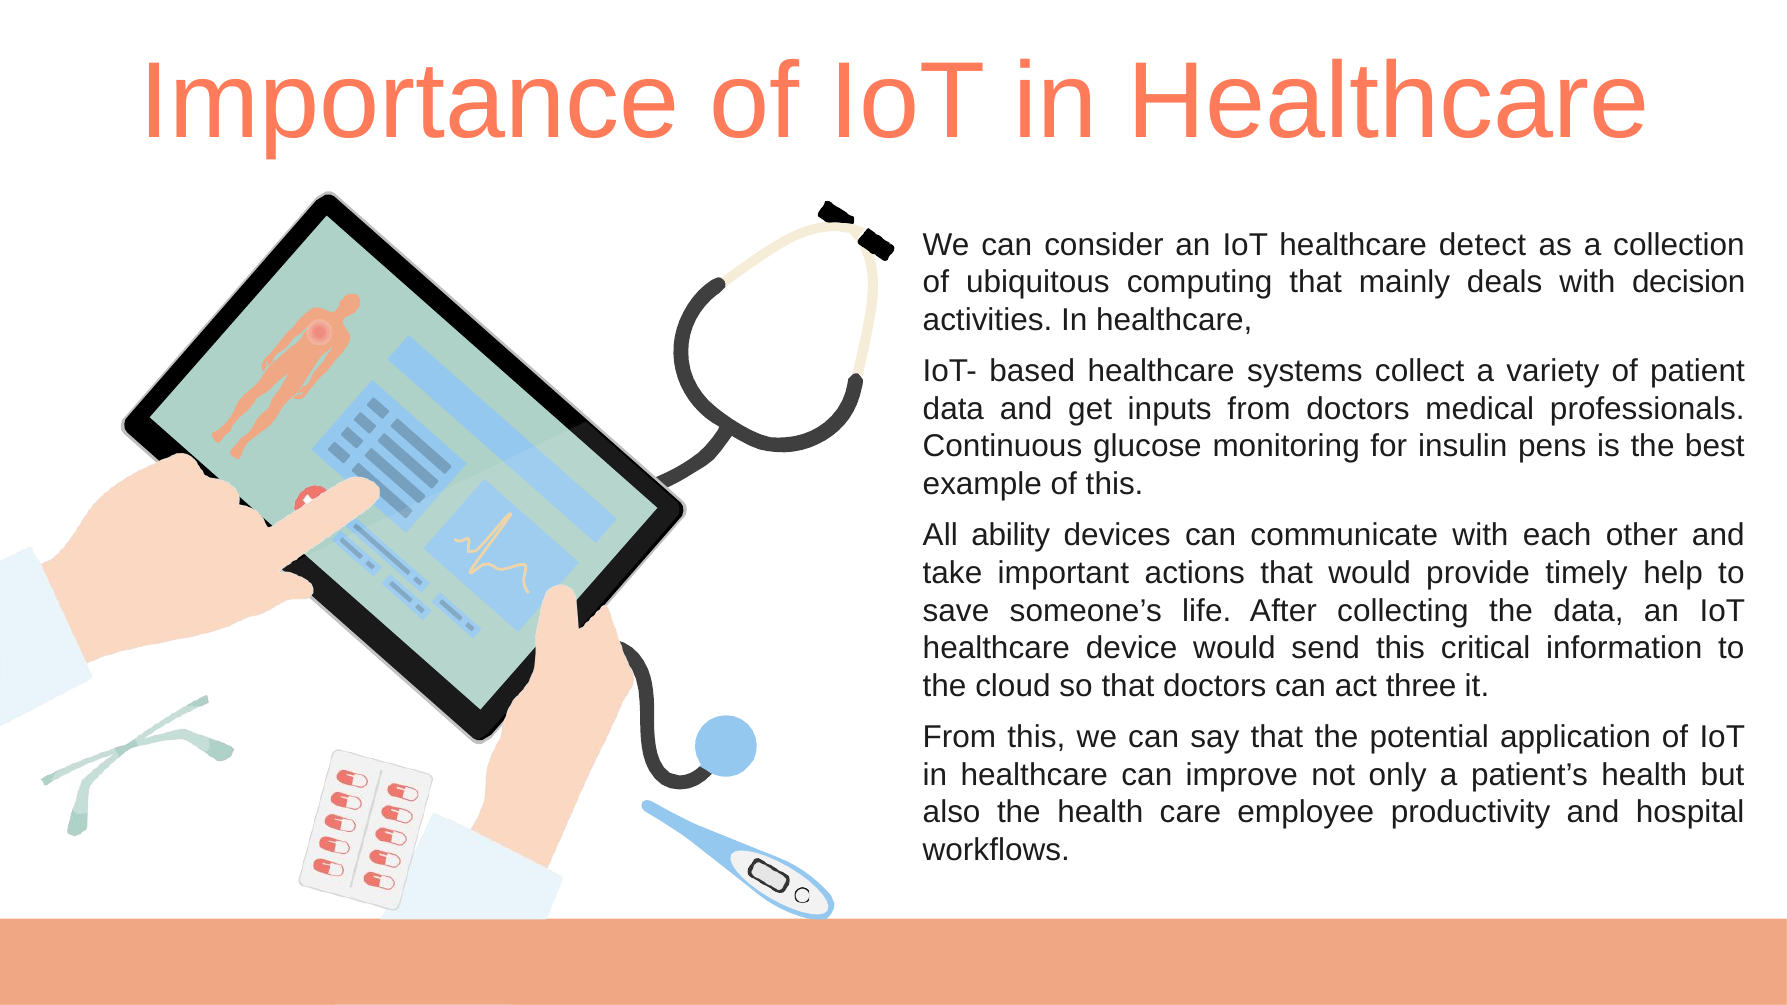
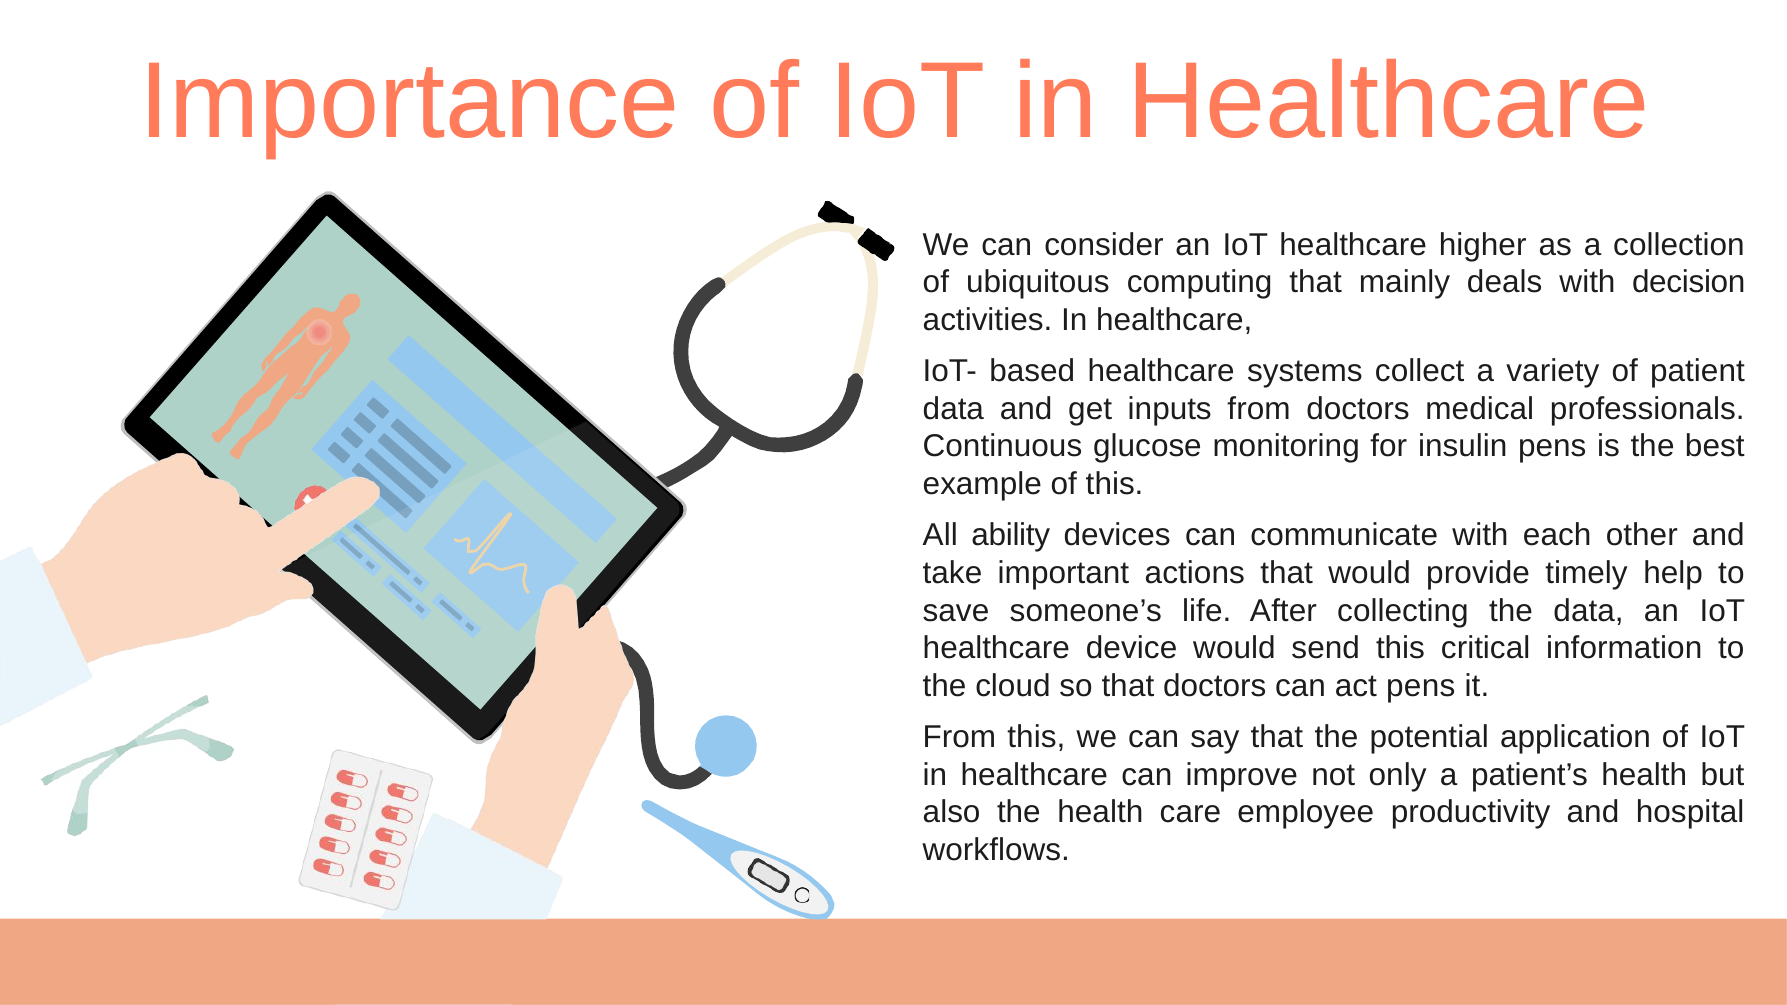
detect: detect -> higher
act three: three -> pens
